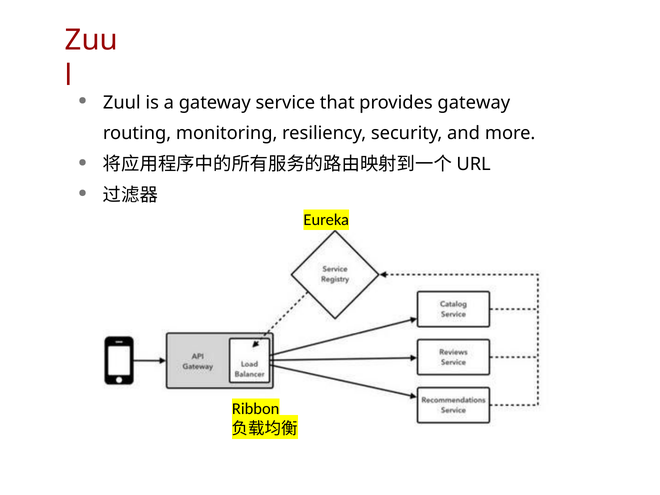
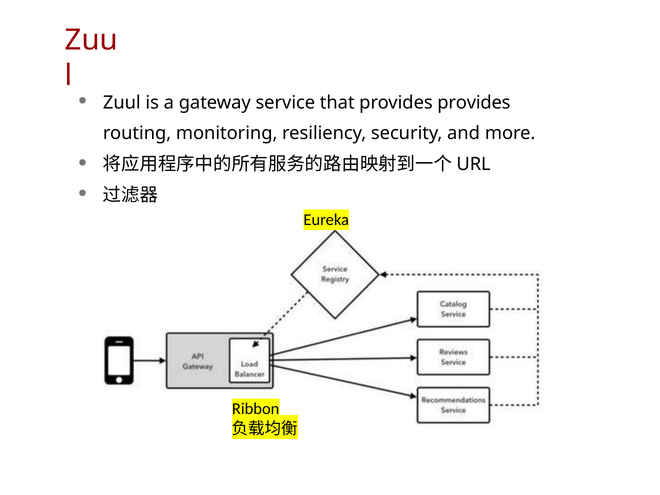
provides gateway: gateway -> provides
